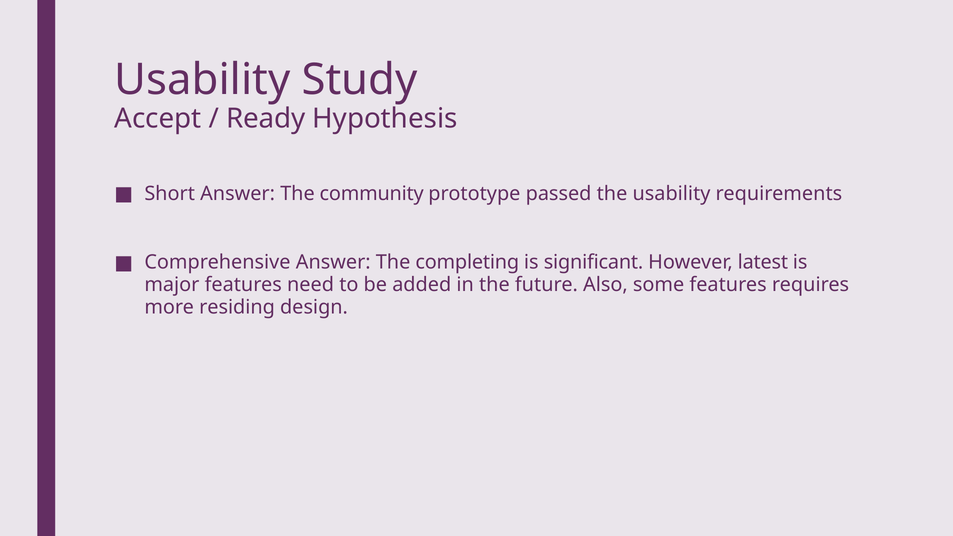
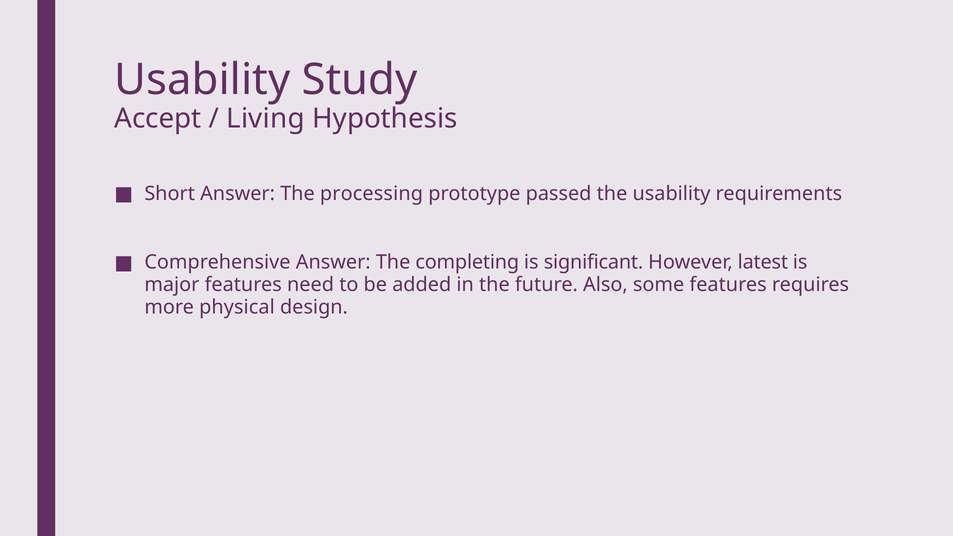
Ready: Ready -> Living
community: community -> processing
residing: residing -> physical
